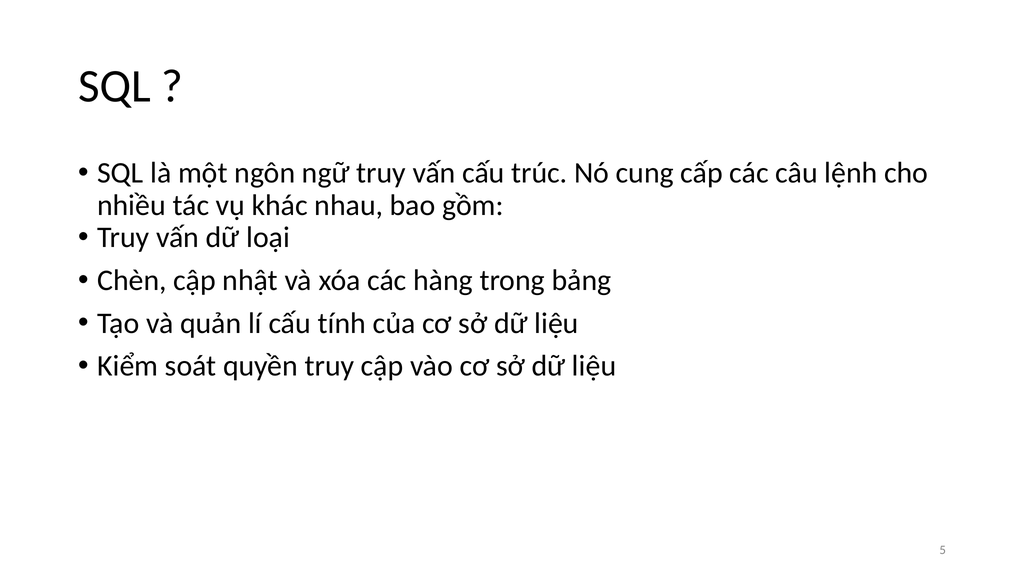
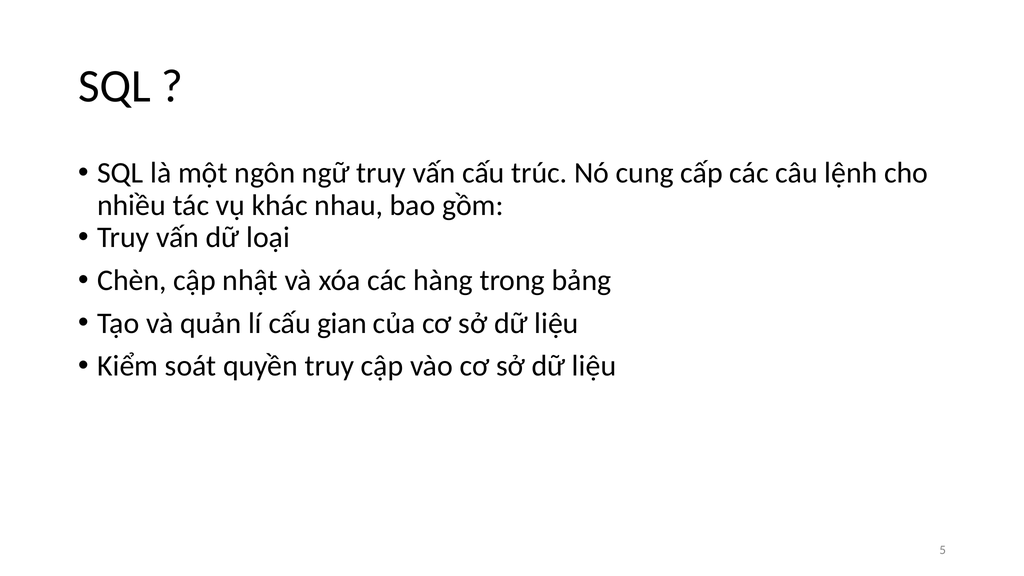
tính: tính -> gian
